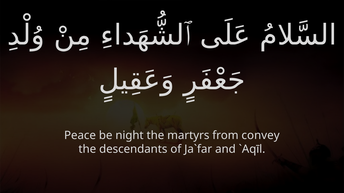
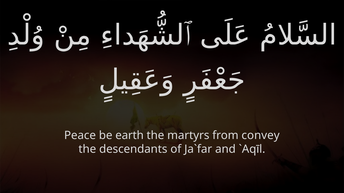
night: night -> earth
